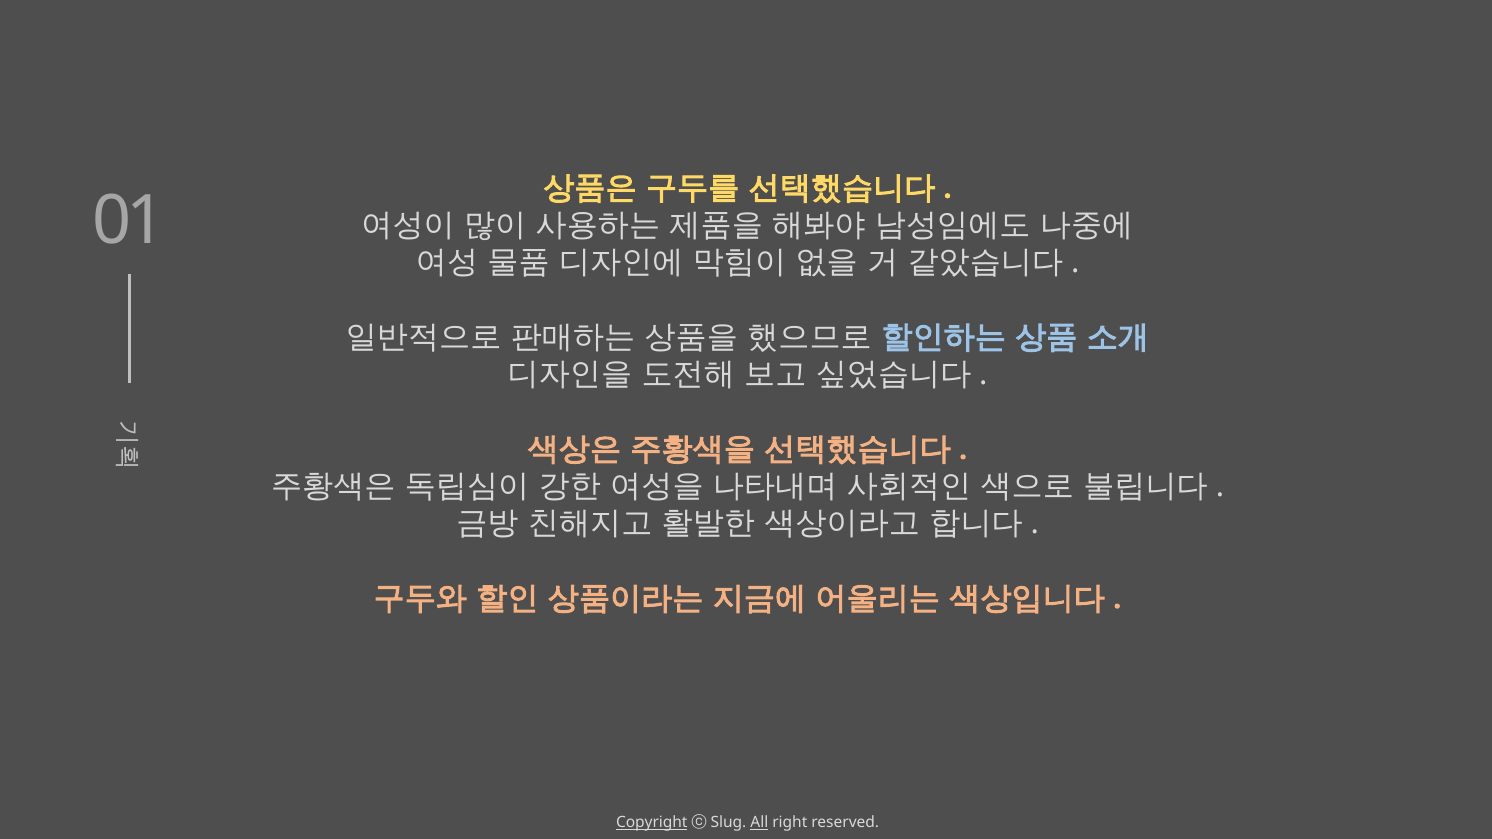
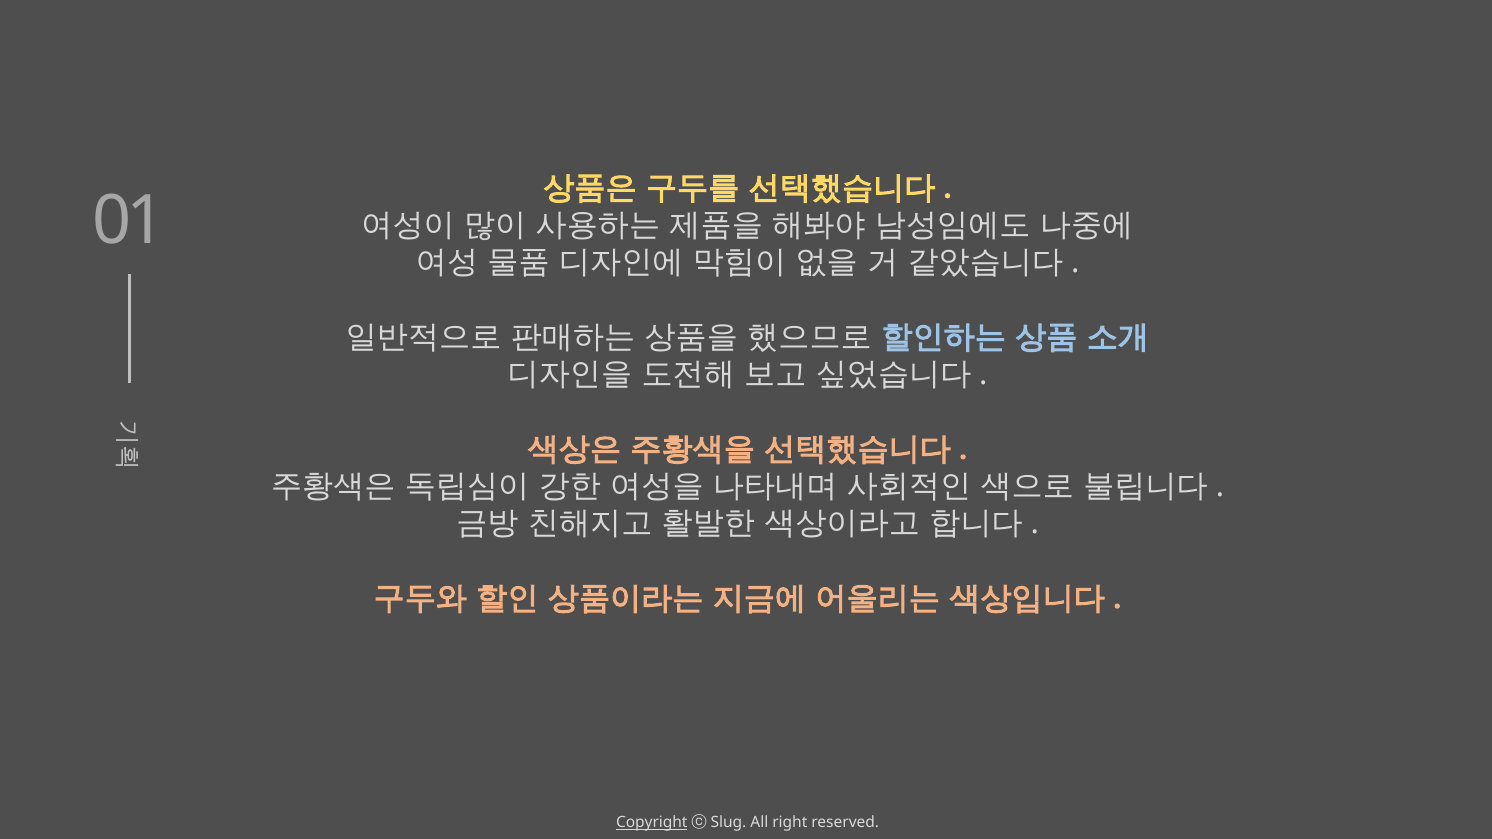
All underline: present -> none
